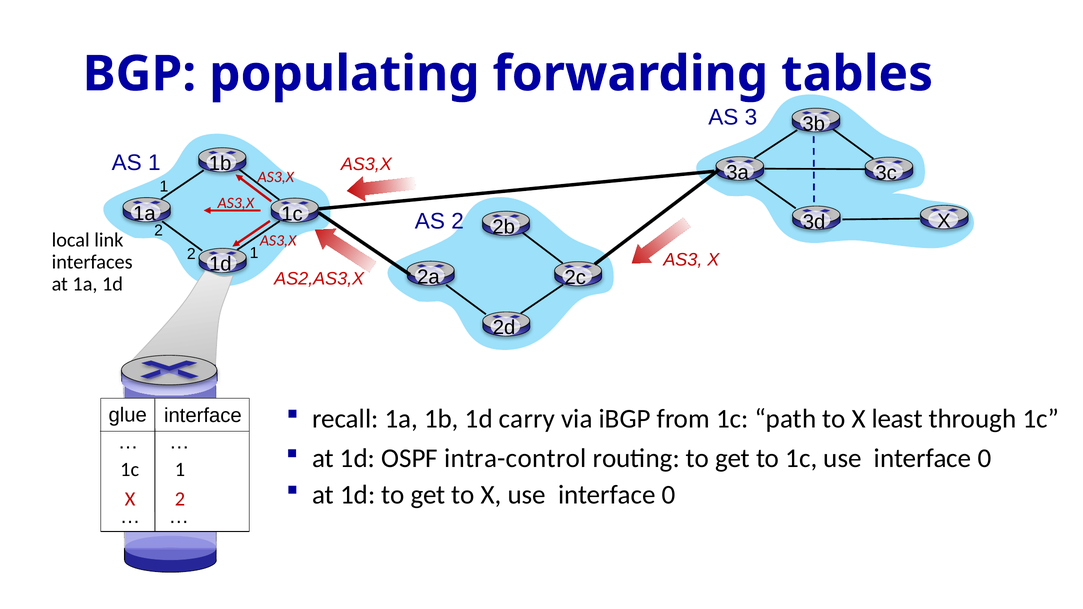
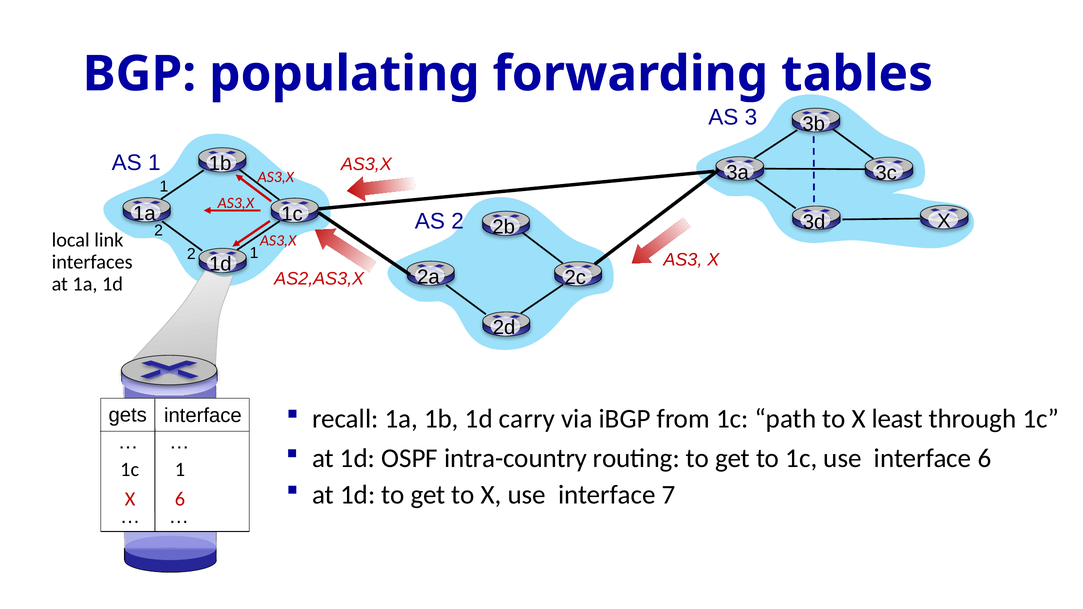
glue: glue -> gets
intra-control: intra-control -> intra-country
1c use interface 0: 0 -> 6
X use interface 0: 0 -> 7
X 2: 2 -> 6
